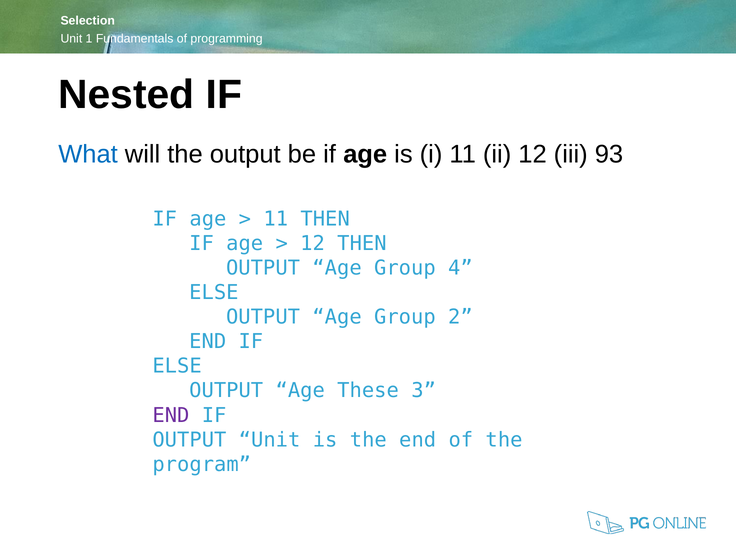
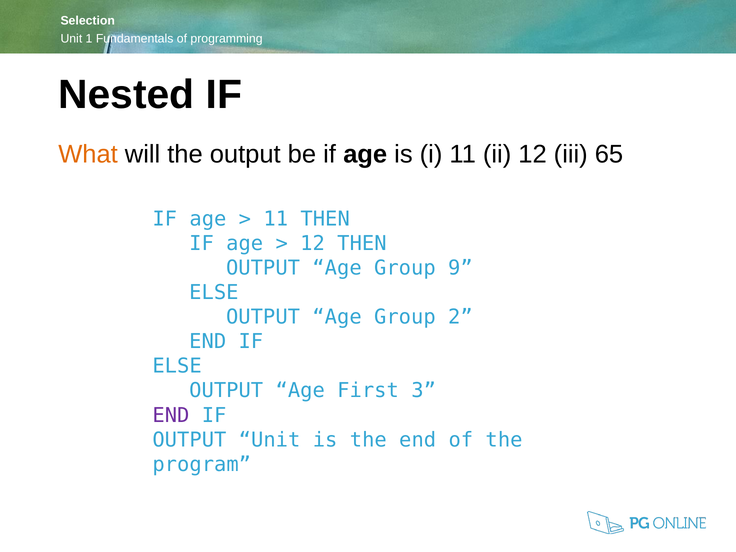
What colour: blue -> orange
93: 93 -> 65
4: 4 -> 9
These: These -> First
